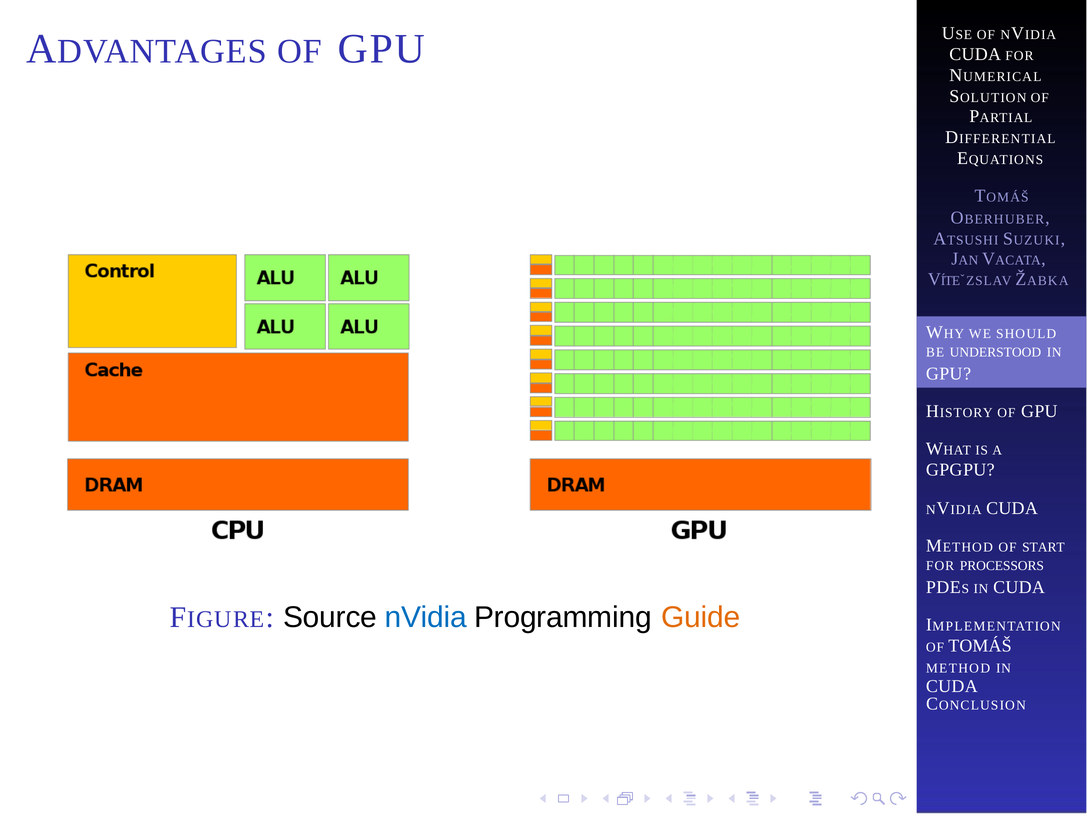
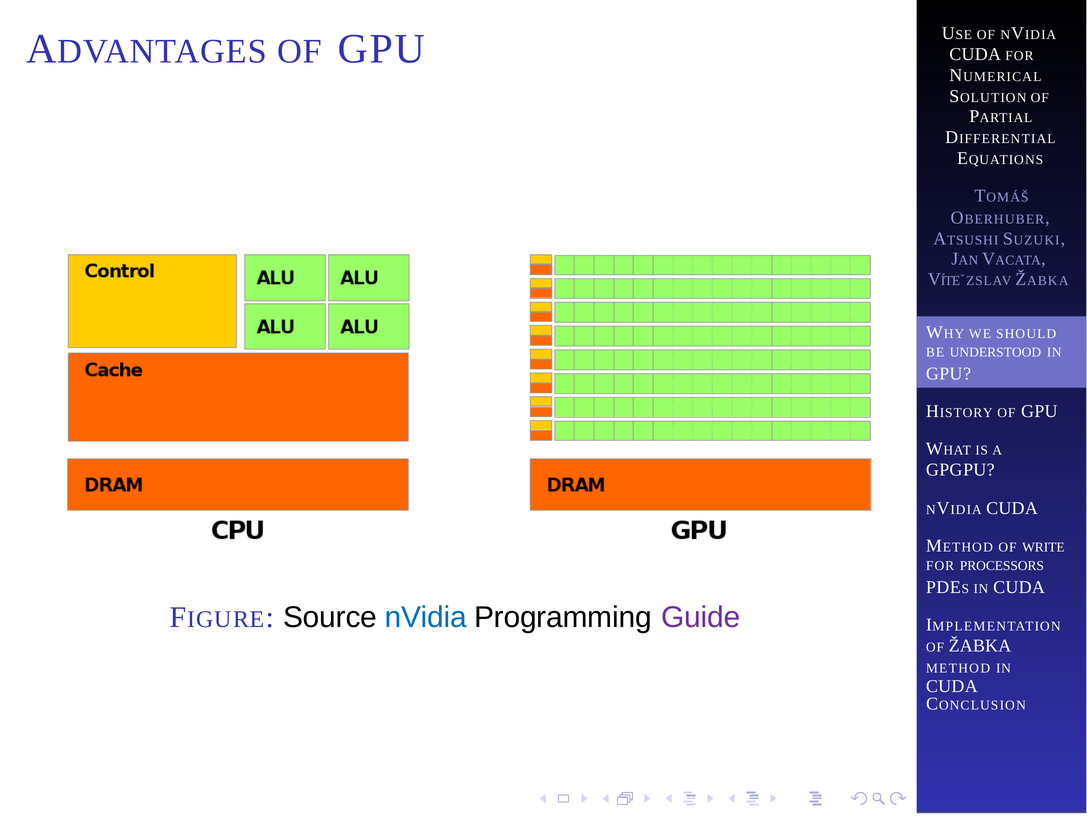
START: START -> WRITE
Guide colour: orange -> purple
OF TOMÁŠ: TOMÁŠ -> ŽABKA
